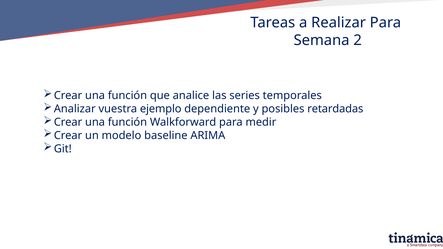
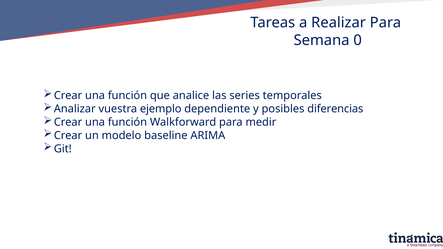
2: 2 -> 0
retardadas: retardadas -> diferencias
